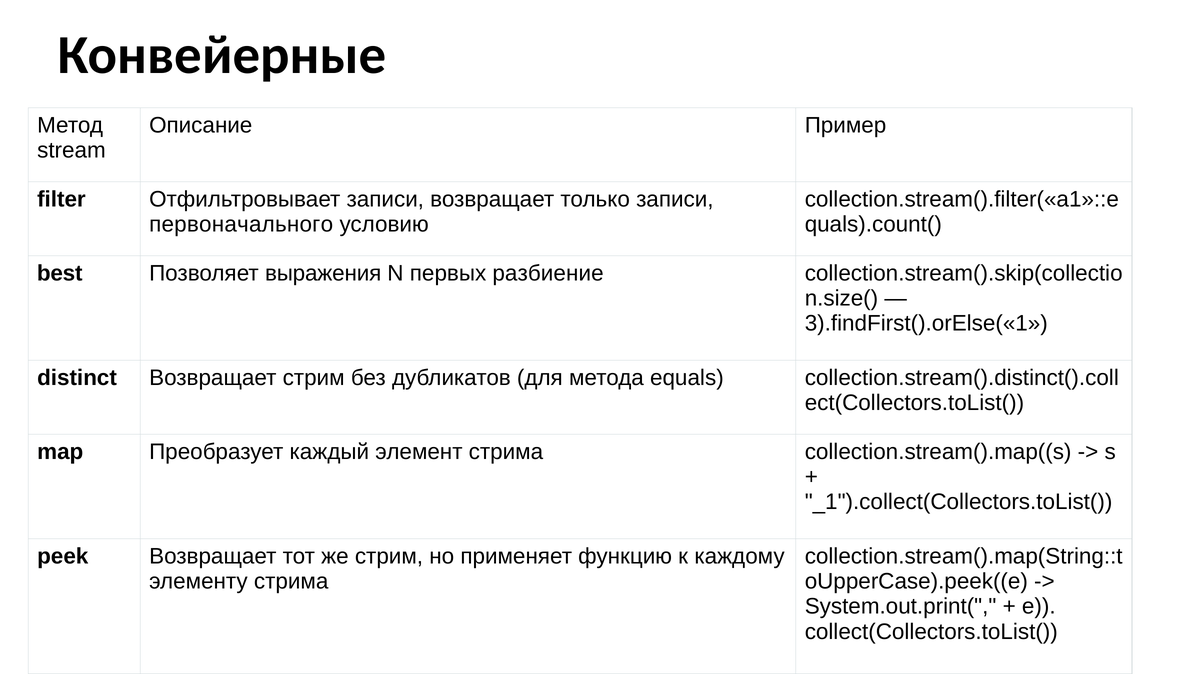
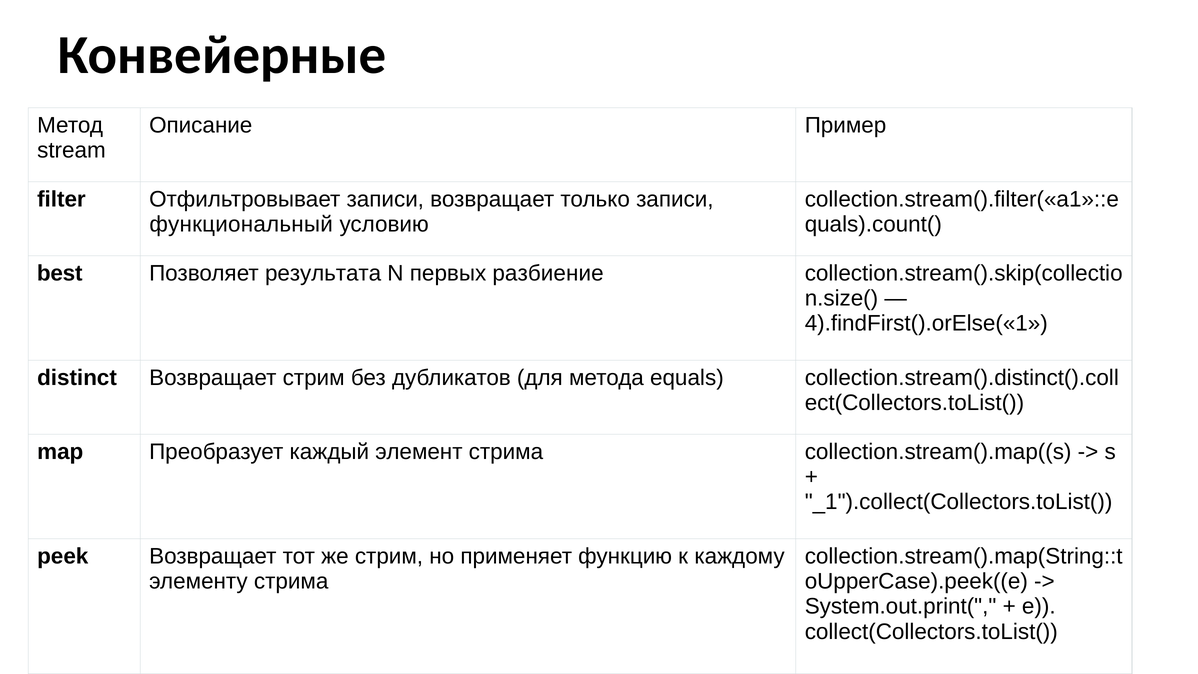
первоначального: первоначального -> функциональный
выражения: выражения -> результата
3).findFirst().orElse(«1: 3).findFirst().orElse(«1 -> 4).findFirst().orElse(«1
